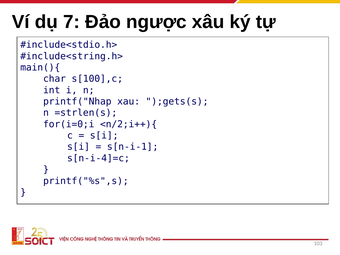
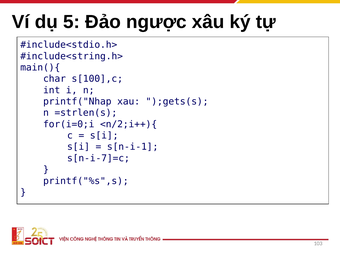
7: 7 -> 5
s[n-i-4]=c: s[n-i-4]=c -> s[n-i-7]=c
